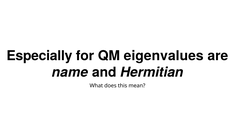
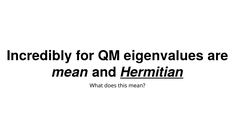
Especially: Especially -> Incredibly
name at (70, 72): name -> mean
Hermitian underline: none -> present
